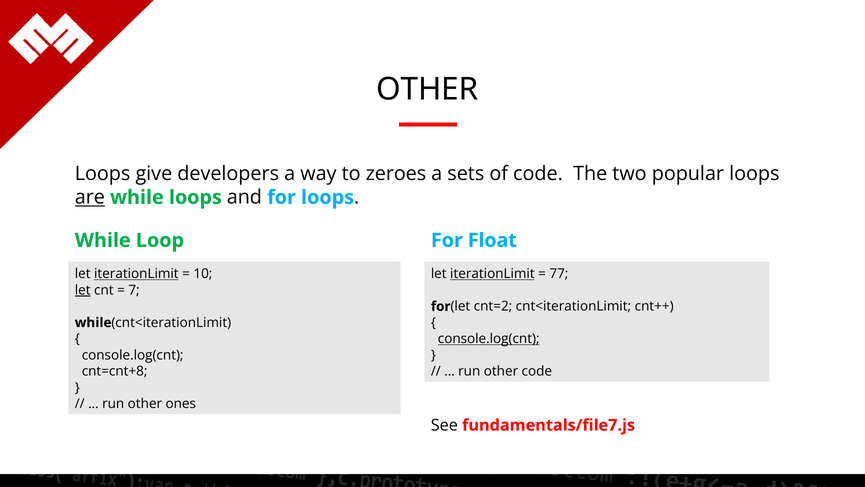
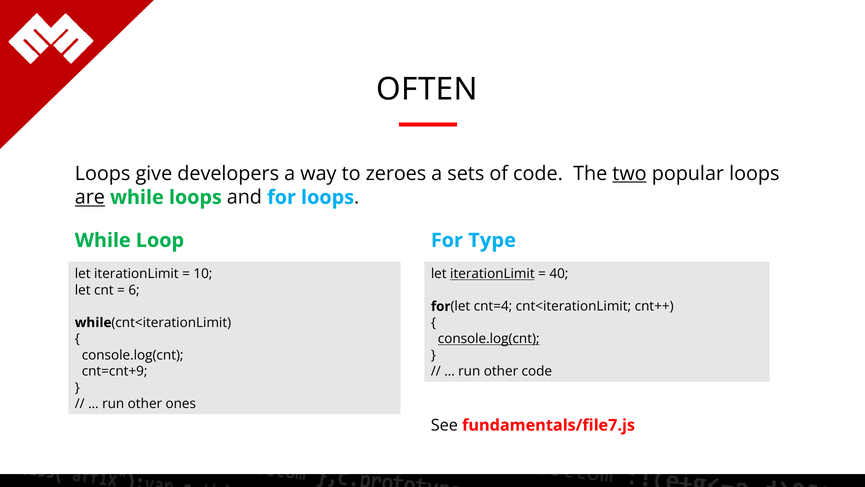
OTHER at (427, 89): OTHER -> OFTEN
two underline: none -> present
Float: Float -> Type
iterationLimit at (136, 274) underline: present -> none
77: 77 -> 40
let at (83, 290) underline: present -> none
7: 7 -> 6
cnt=2: cnt=2 -> cnt=4
cnt=cnt+8: cnt=cnt+8 -> cnt=cnt+9
